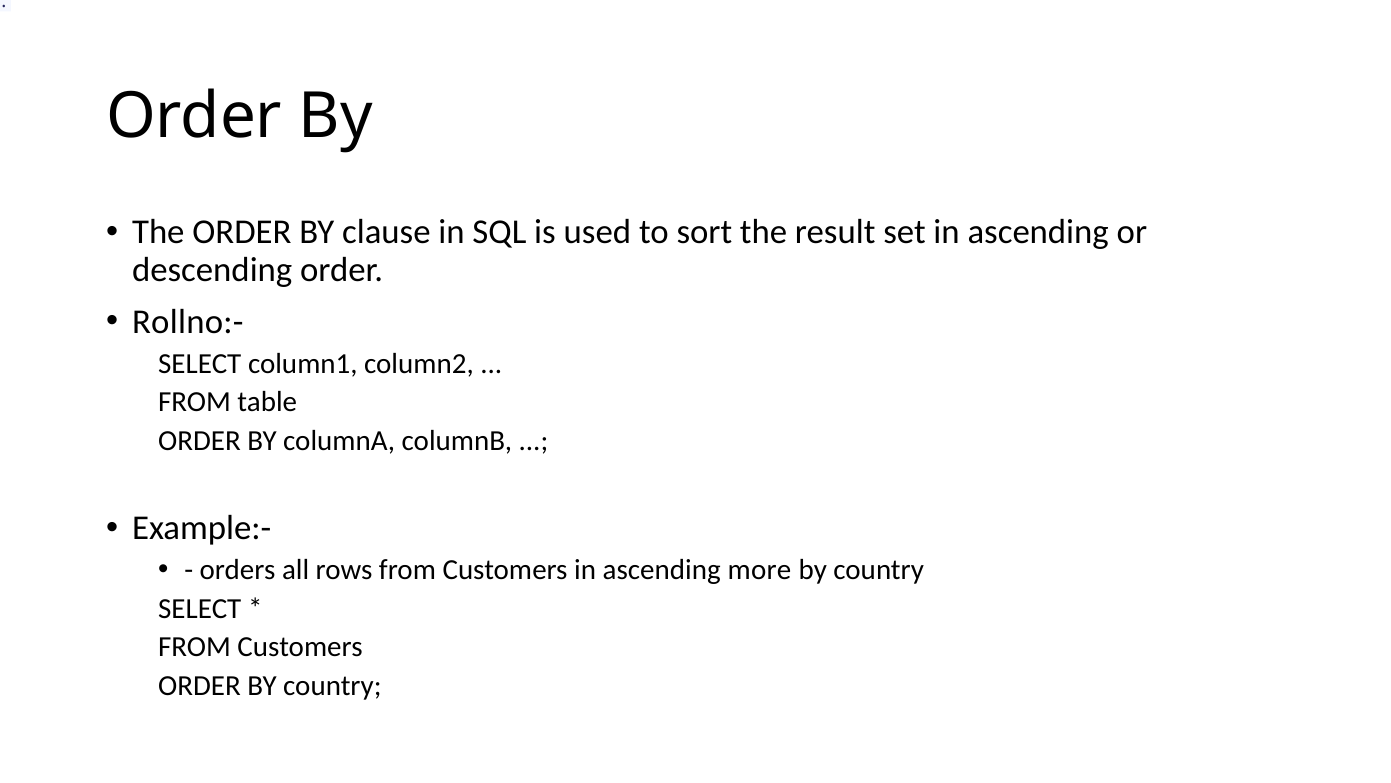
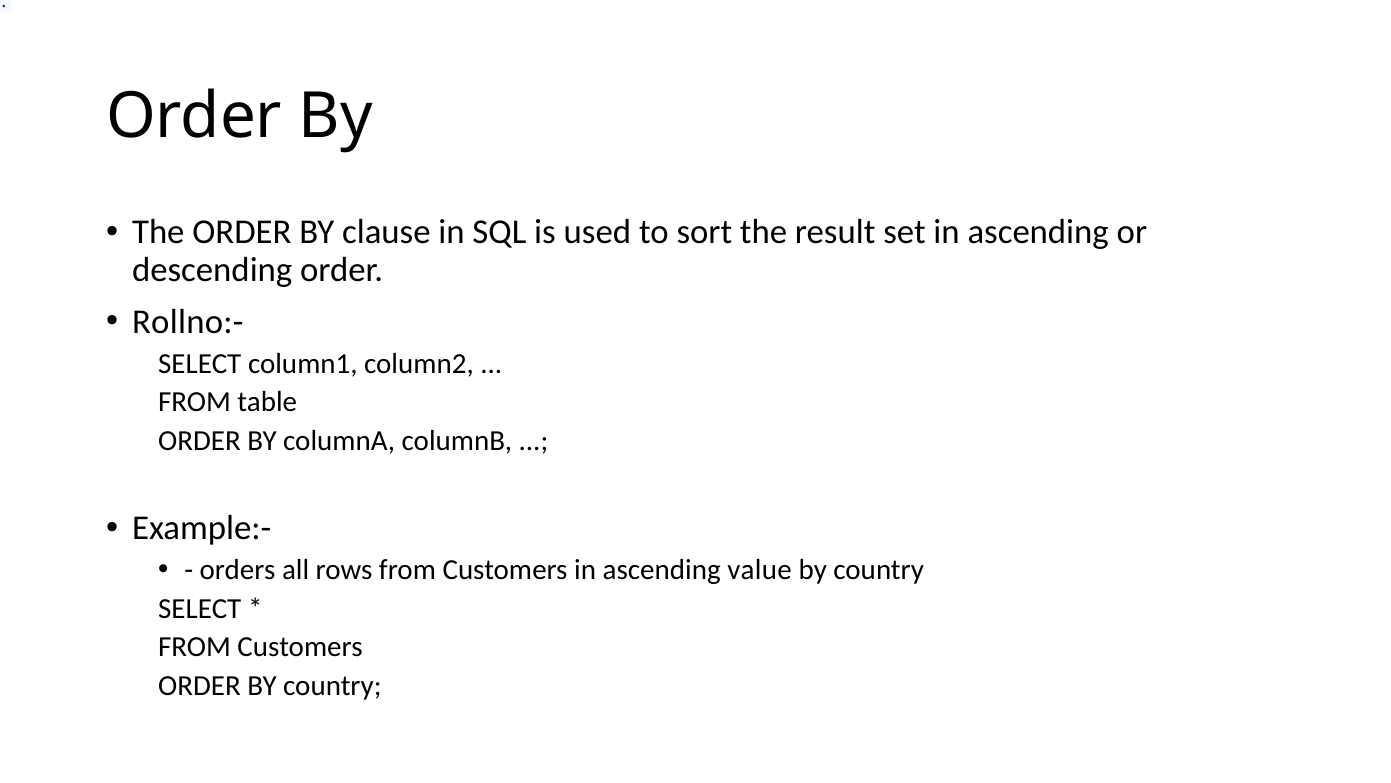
more: more -> value
